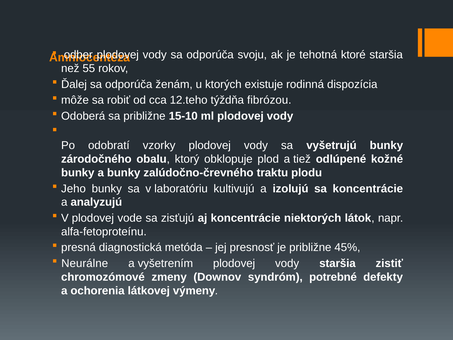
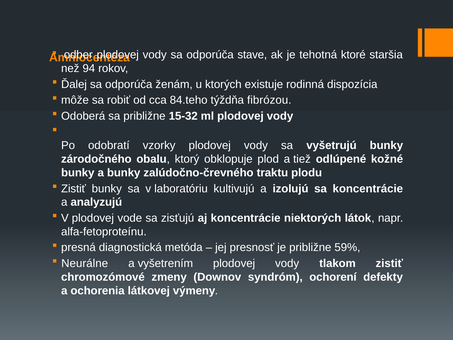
svoju: svoju -> stave
55: 55 -> 94
12.teho: 12.teho -> 84.teho
15-10: 15-10 -> 15-32
Jeho at (73, 189): Jeho -> Zistiť
45%: 45% -> 59%
vody staršia: staršia -> tlakom
potrebné: potrebné -> ochorení
